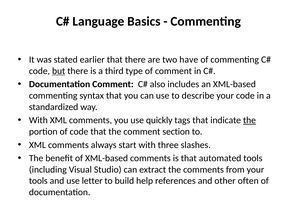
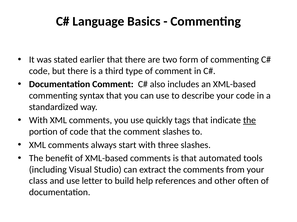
have: have -> form
but underline: present -> none
comment section: section -> slashes
tools at (38, 181): tools -> class
